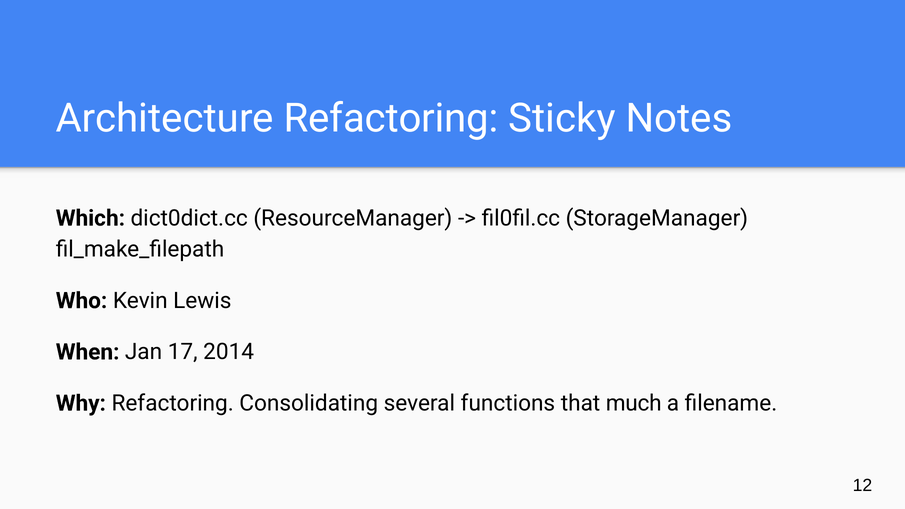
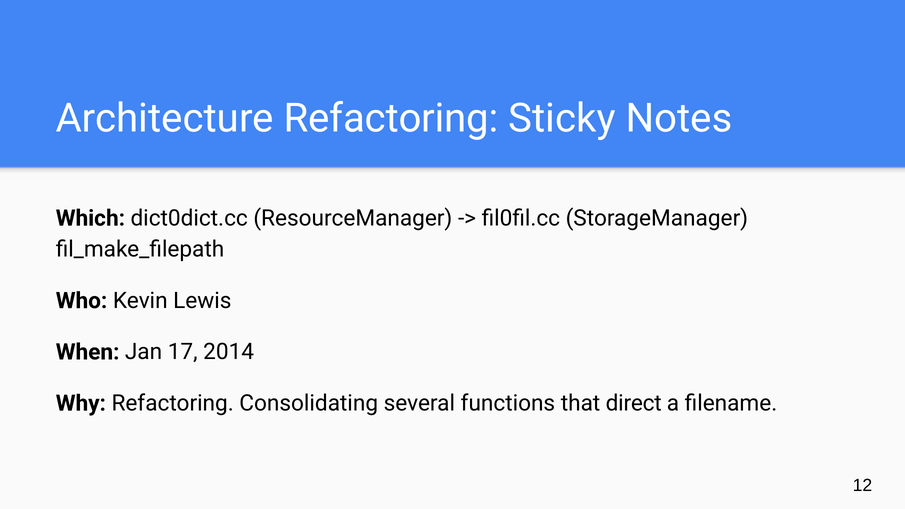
much: much -> direct
